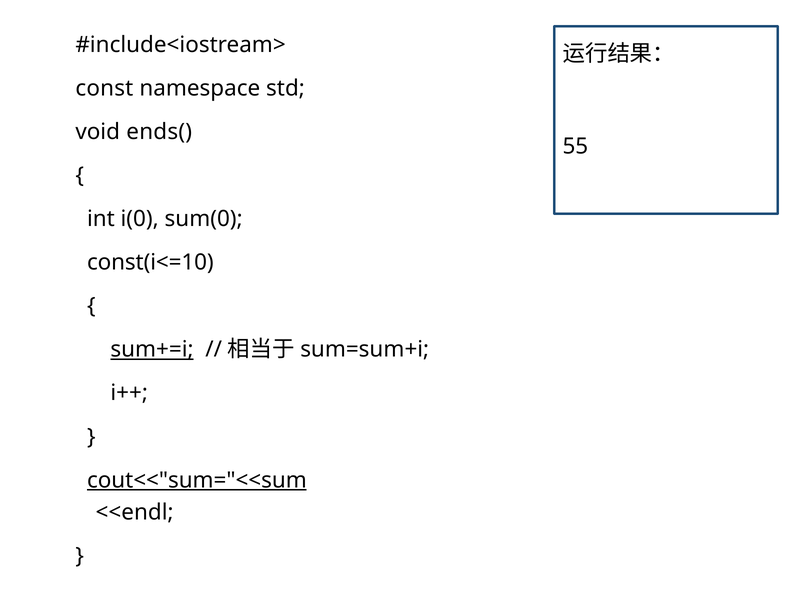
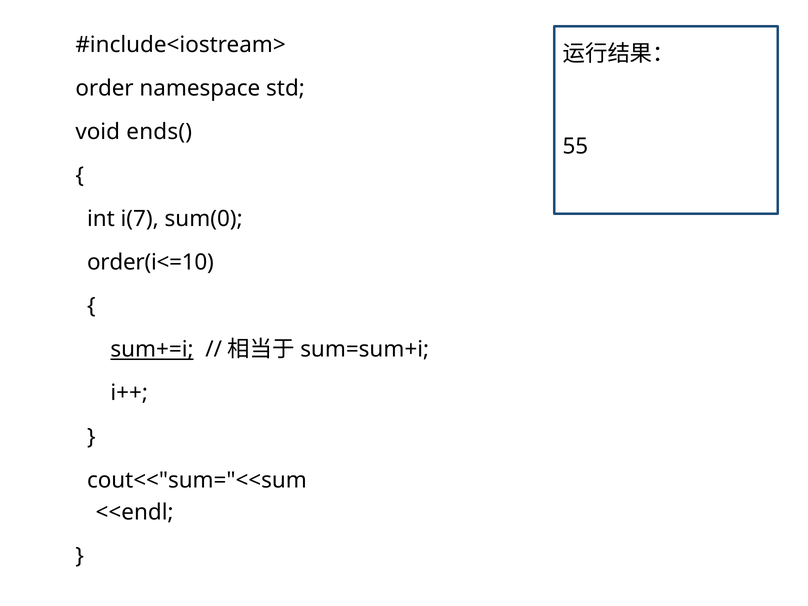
const: const -> order
i(0: i(0 -> i(7
const(i<=10: const(i<=10 -> order(i<=10
cout<<"sum="<<sum underline: present -> none
